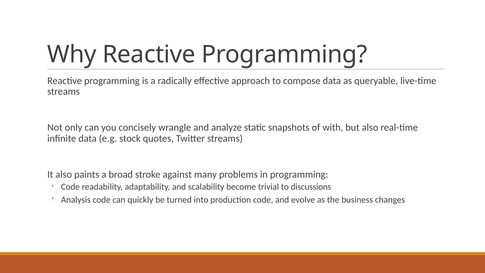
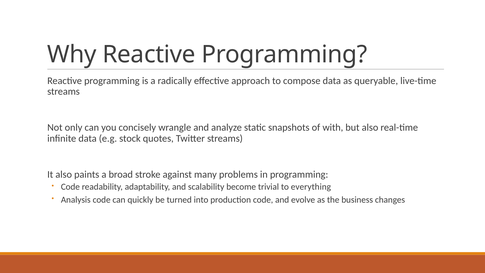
discussions: discussions -> everything
